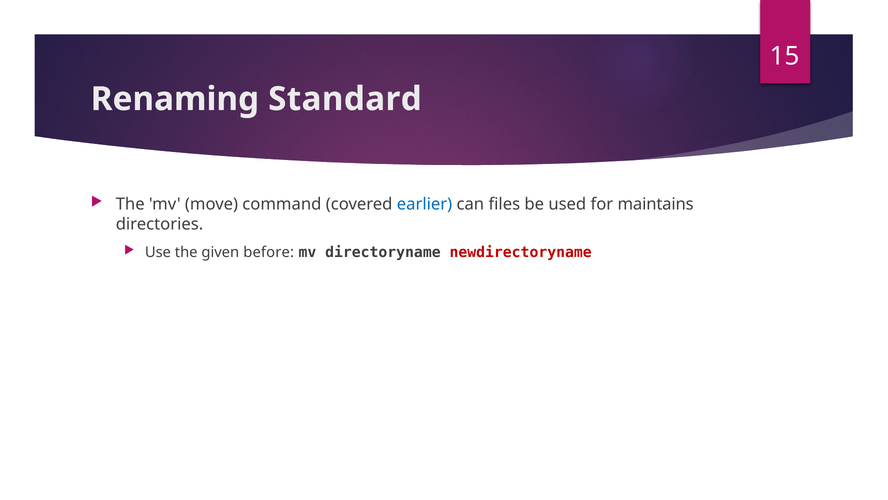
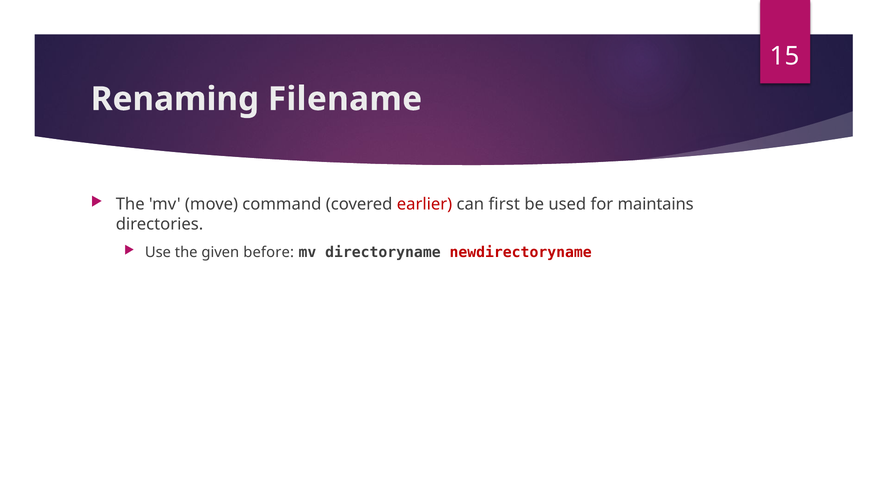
Standard: Standard -> Filename
earlier colour: blue -> red
files: files -> first
